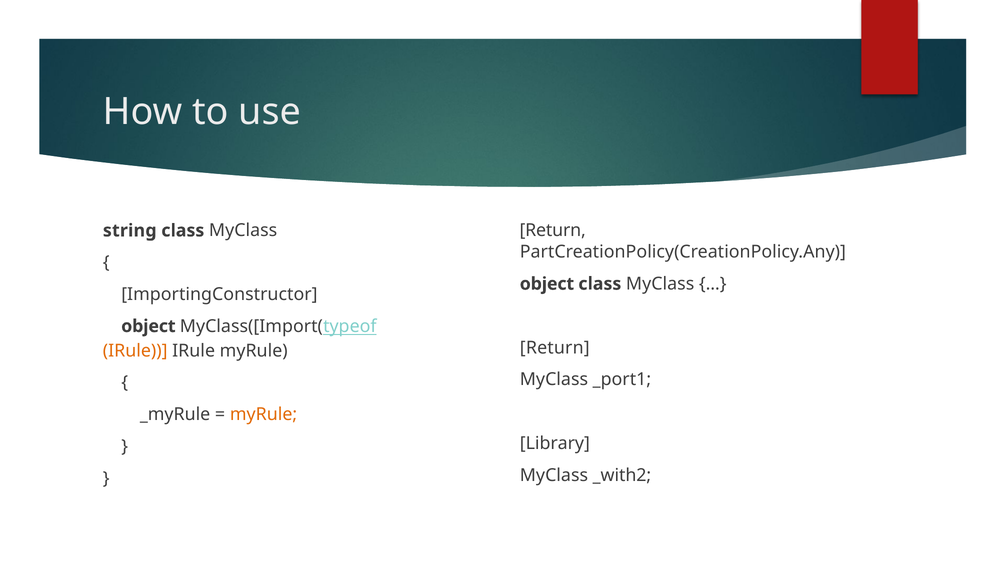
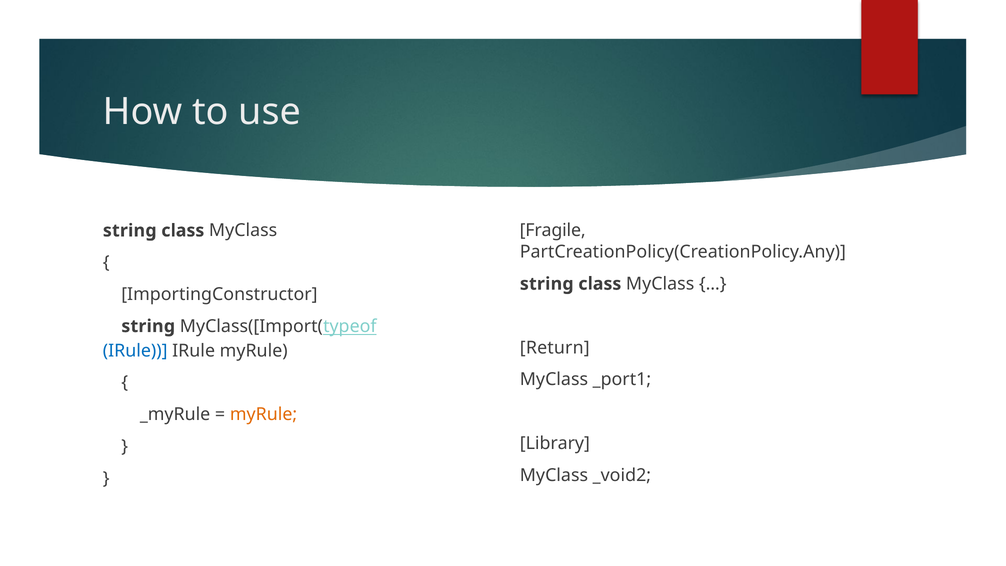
Return at (553, 231): Return -> Fragile
object at (547, 284): object -> string
object at (148, 326): object -> string
IRule at (135, 351) colour: orange -> blue
_with2: _with2 -> _void2
